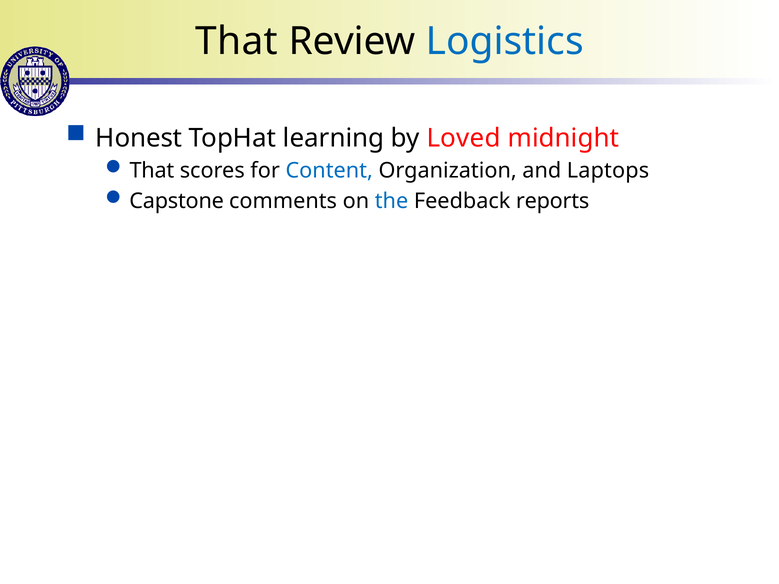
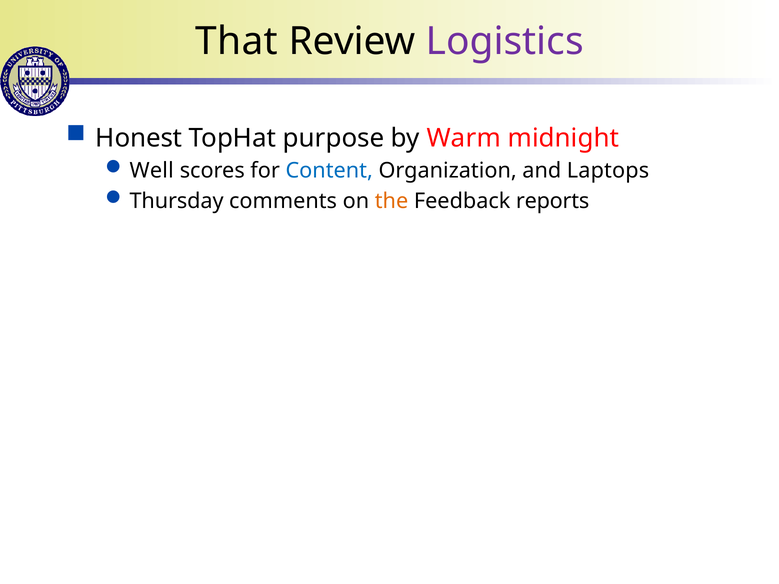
Logistics colour: blue -> purple
learning: learning -> purpose
Loved: Loved -> Warm
That at (152, 171): That -> Well
Capstone: Capstone -> Thursday
the colour: blue -> orange
